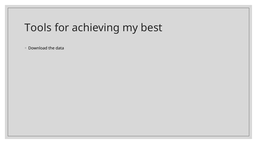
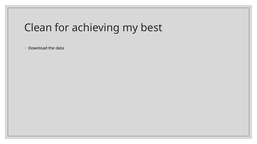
Tools: Tools -> Clean
